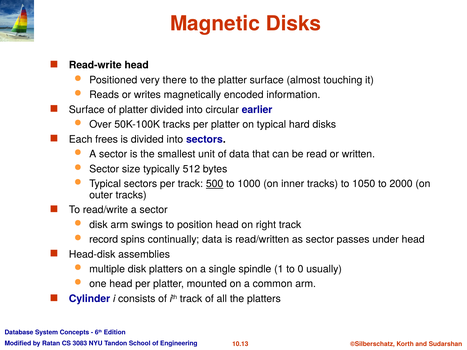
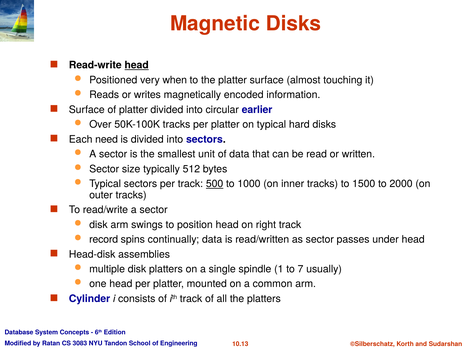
head at (137, 65) underline: none -> present
there: there -> when
frees: frees -> need
1050: 1050 -> 1500
0: 0 -> 7
